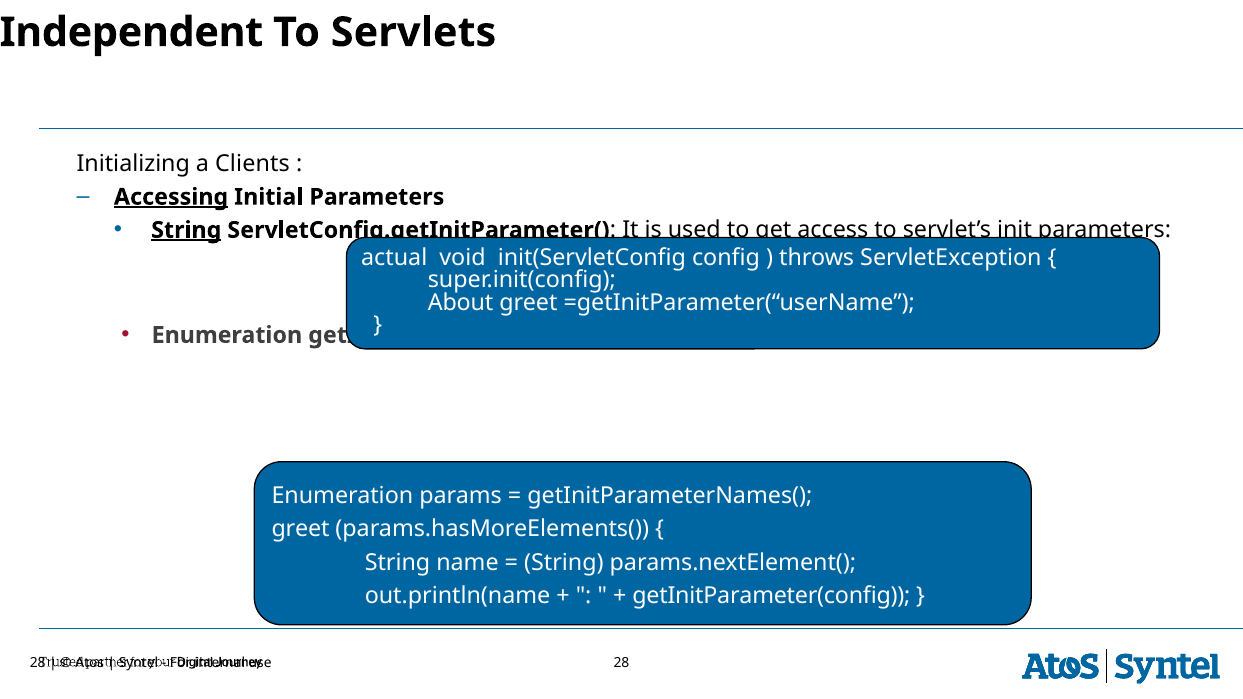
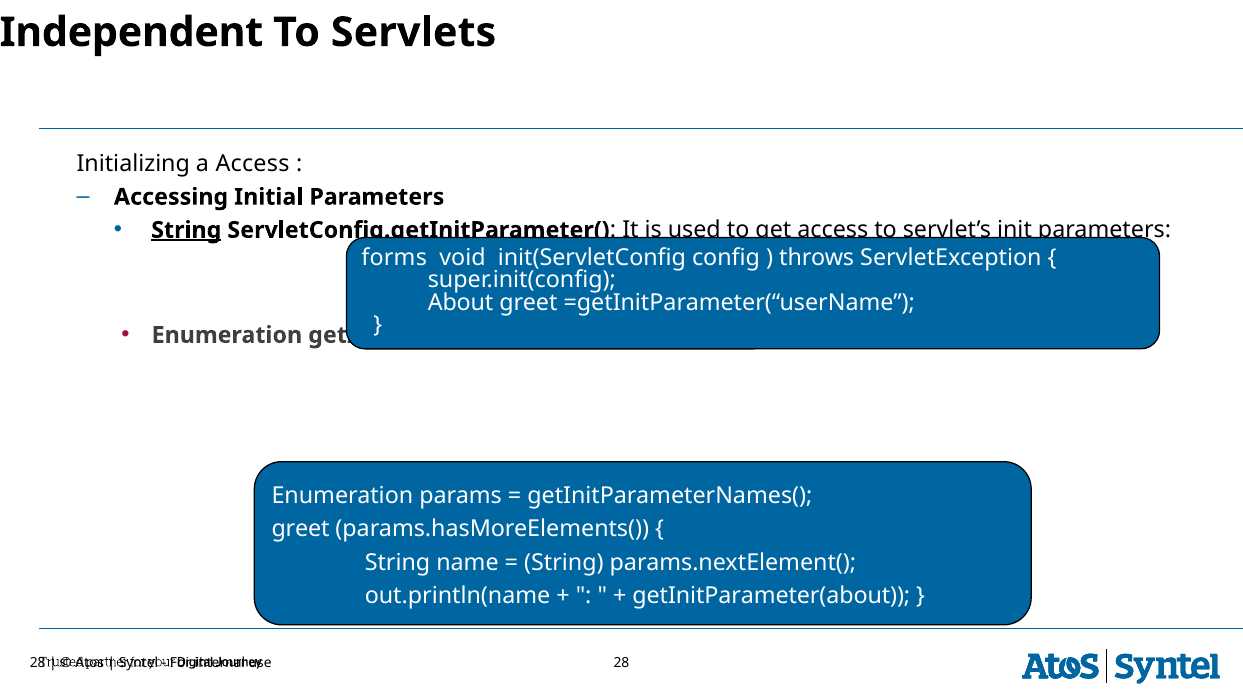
a Clients: Clients -> Access
Accessing underline: present -> none
actual: actual -> forms
getInitParameter(config: getInitParameter(config -> getInitParameter(about
